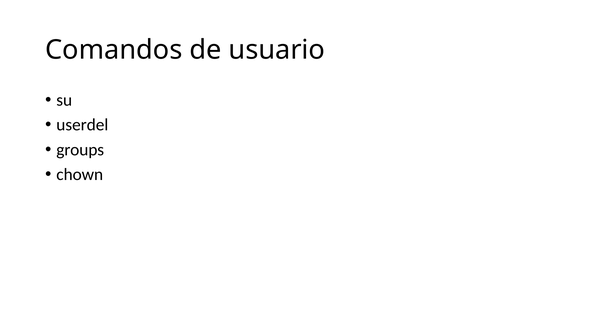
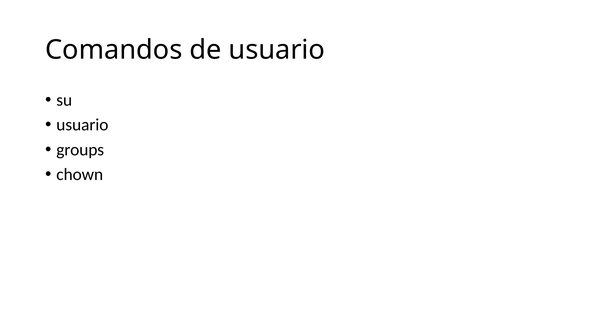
userdel at (82, 125): userdel -> usuario
